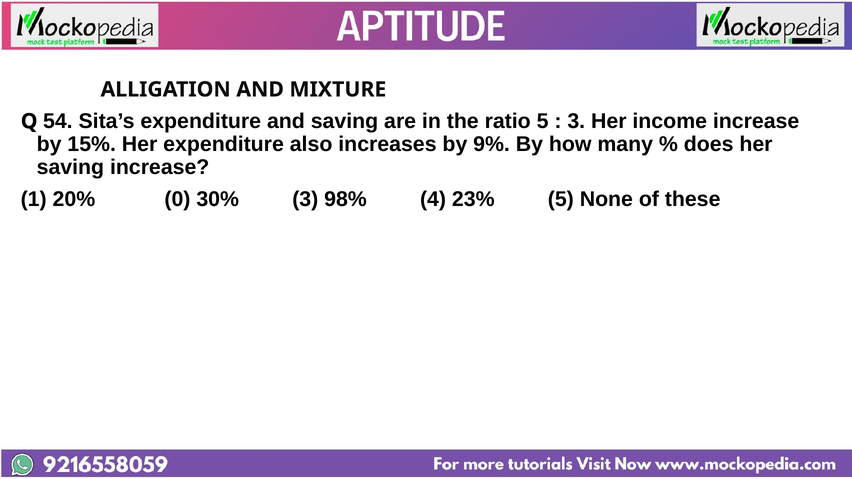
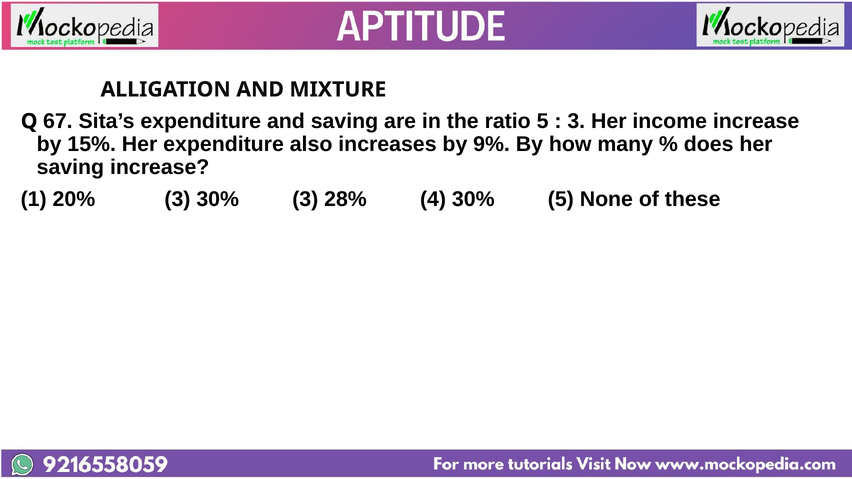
54: 54 -> 67
20% 0: 0 -> 3
98%: 98% -> 28%
4 23%: 23% -> 30%
